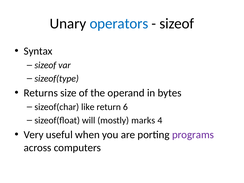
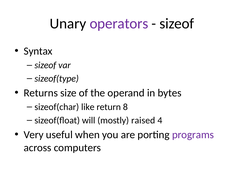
operators colour: blue -> purple
6: 6 -> 8
marks: marks -> raised
